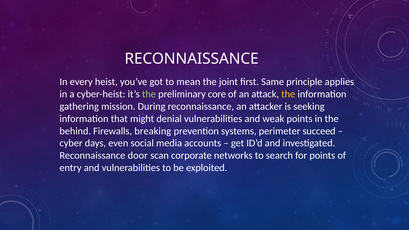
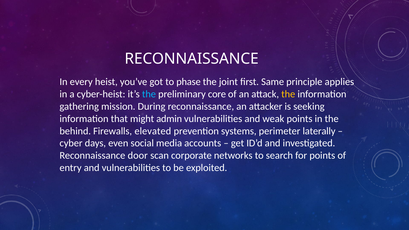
mean: mean -> phase
the at (149, 94) colour: light green -> light blue
denial: denial -> admin
breaking: breaking -> elevated
succeed: succeed -> laterally
